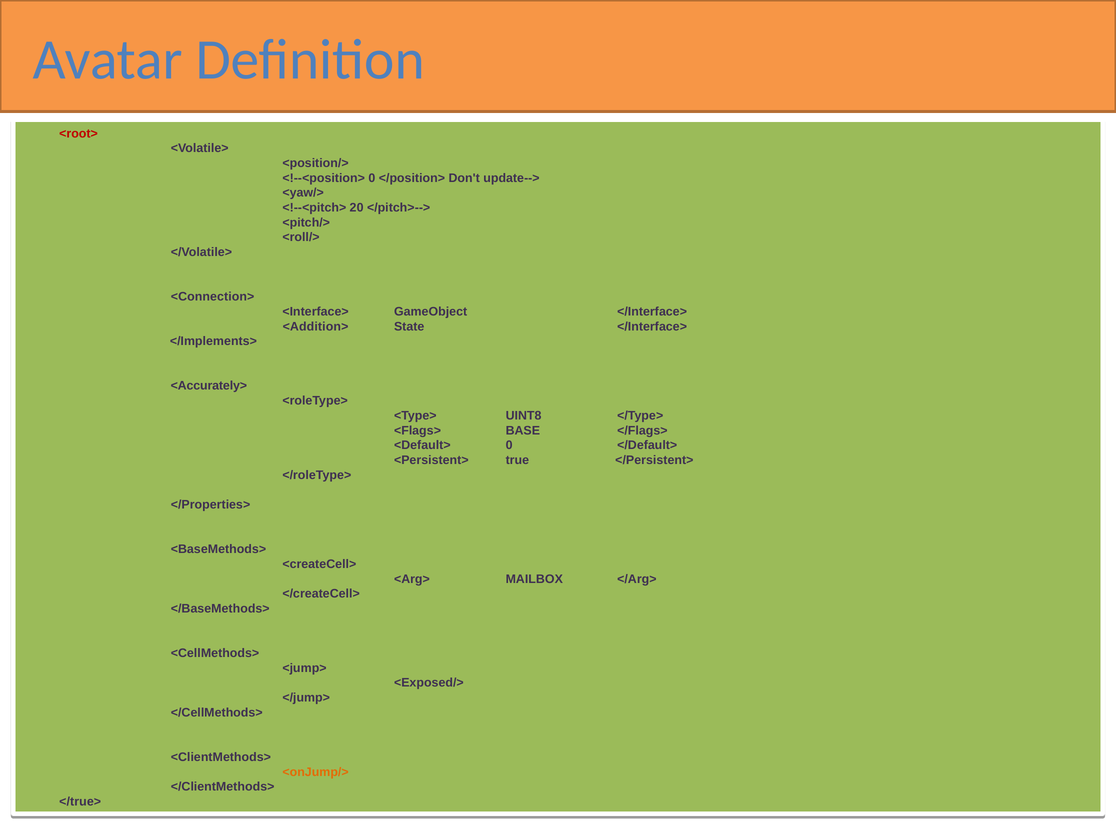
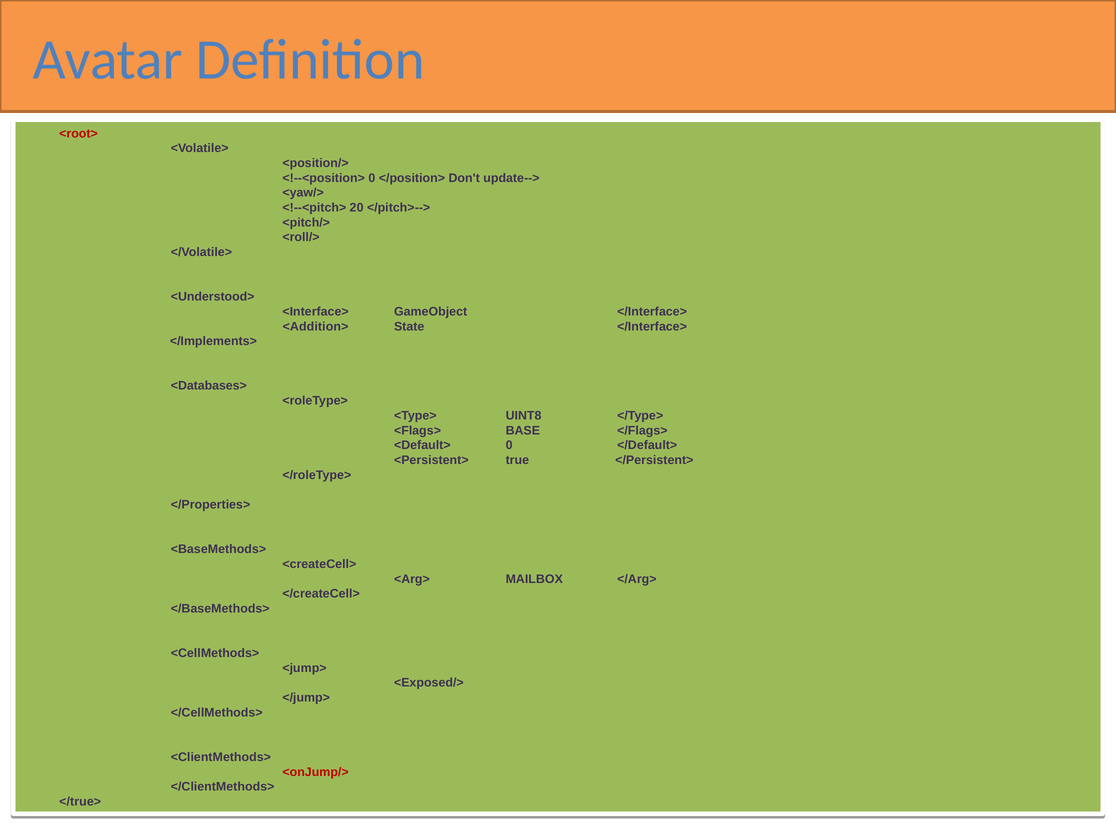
<Connection>: <Connection> -> <Understood>
<Accurately>: <Accurately> -> <Databases>
<onJump/> colour: orange -> red
